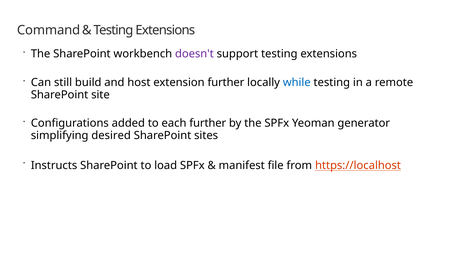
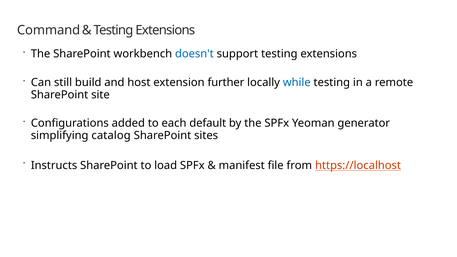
doesn't colour: purple -> blue
each further: further -> default
desired: desired -> catalog
